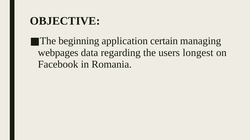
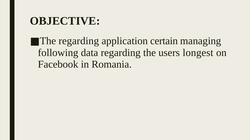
beginning at (79, 41): beginning -> regarding
webpages: webpages -> following
